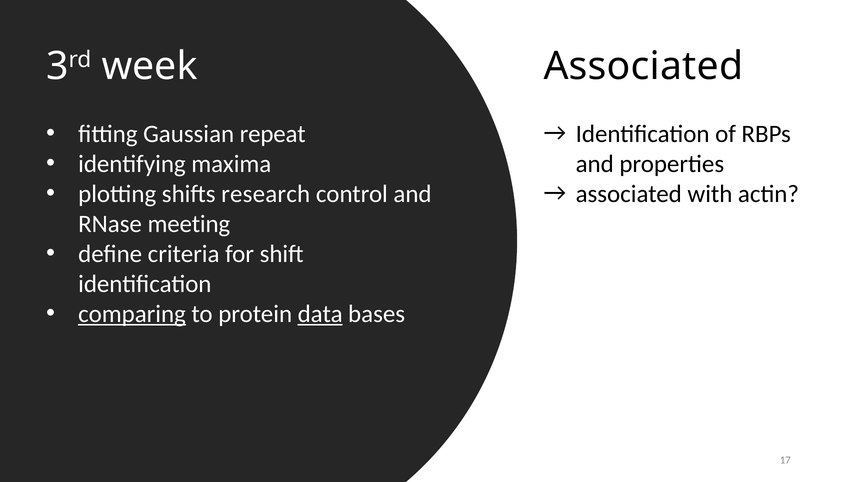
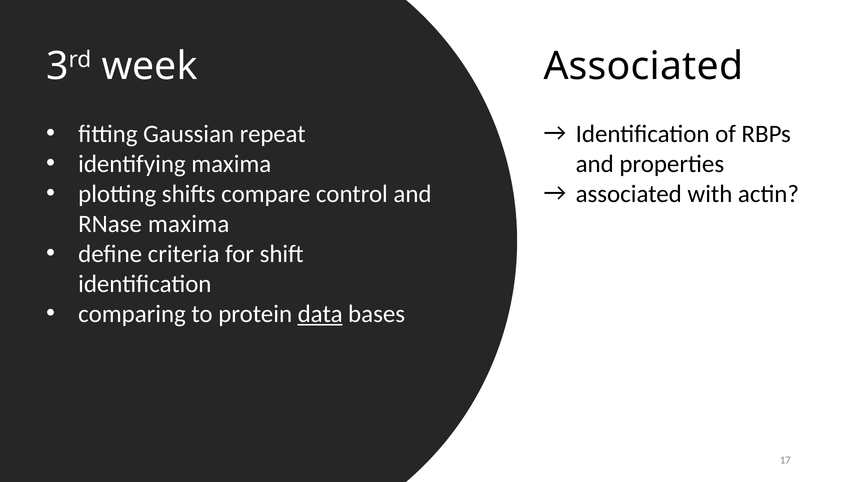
research: research -> compare
RNase meeting: meeting -> maxima
comparing underline: present -> none
